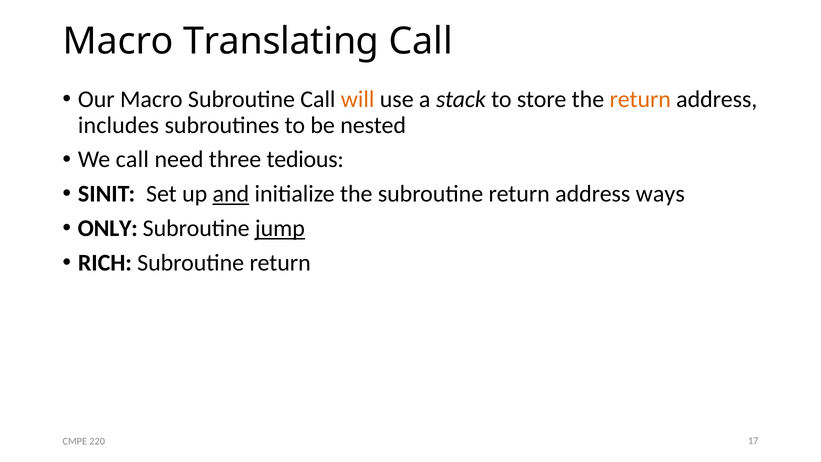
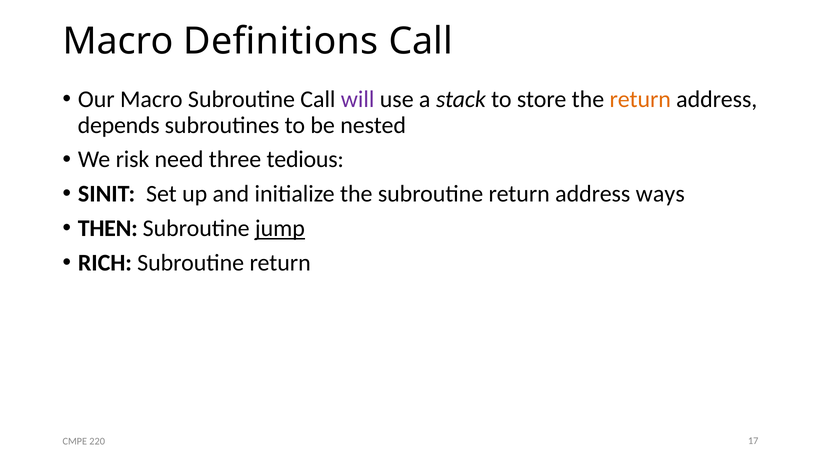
Translating: Translating -> Definitions
will colour: orange -> purple
includes: includes -> depends
We call: call -> risk
and underline: present -> none
ONLY: ONLY -> THEN
